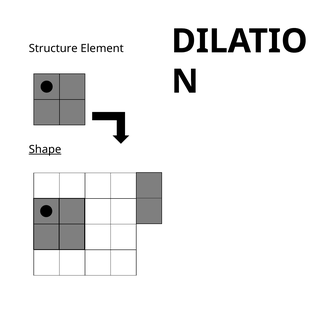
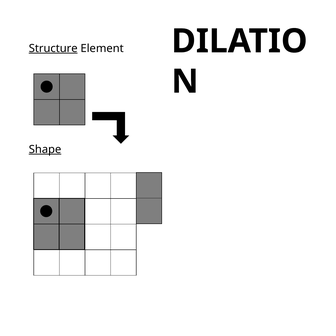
Structure underline: none -> present
